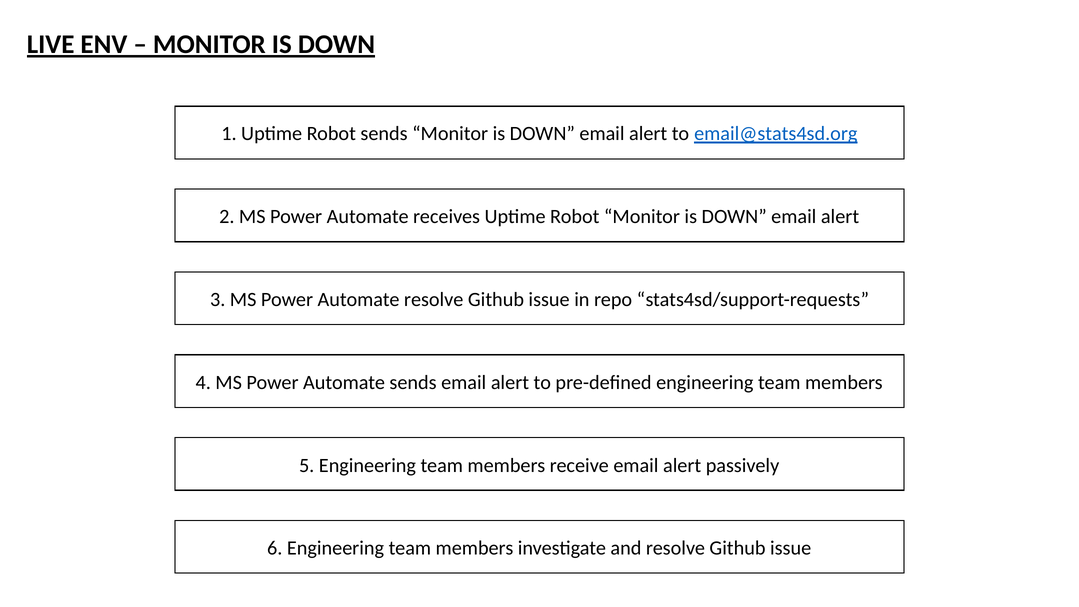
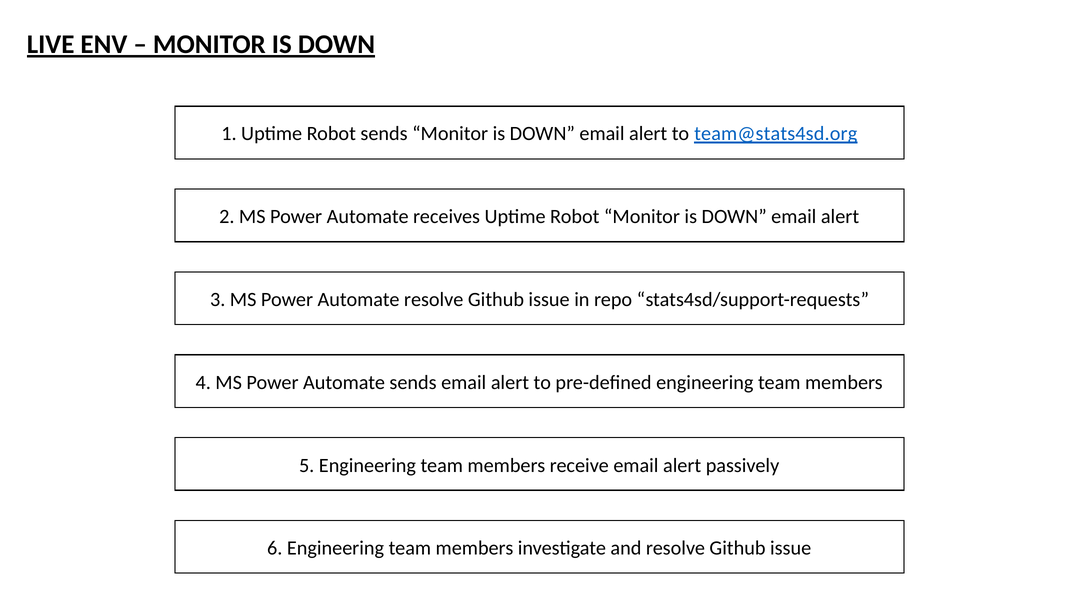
email@stats4sd.org: email@stats4sd.org -> team@stats4sd.org
